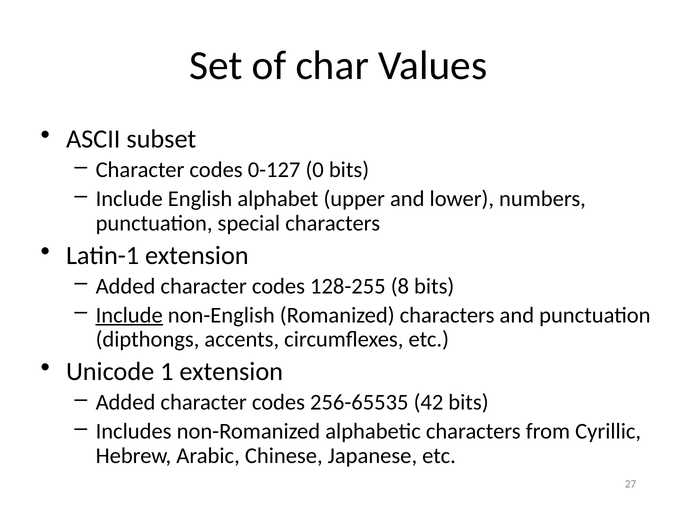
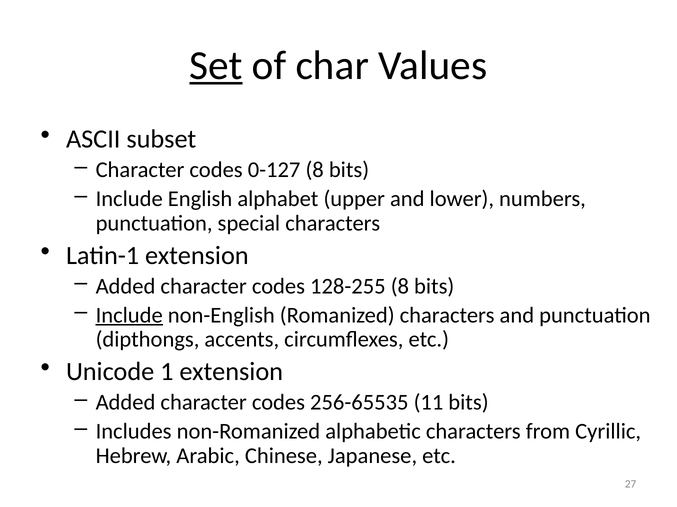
Set underline: none -> present
0-127 0: 0 -> 8
42: 42 -> 11
